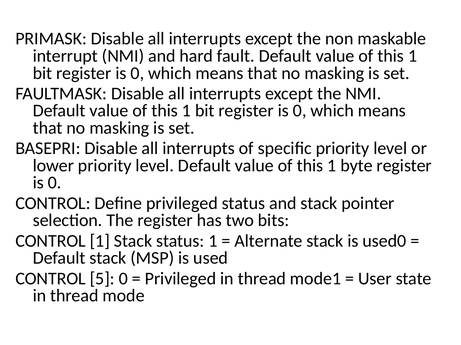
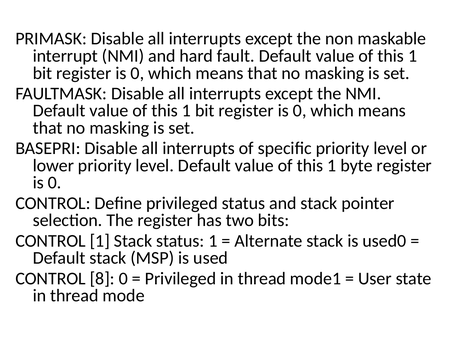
5: 5 -> 8
